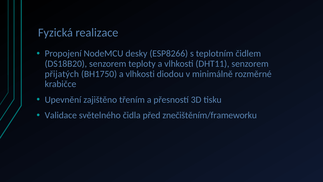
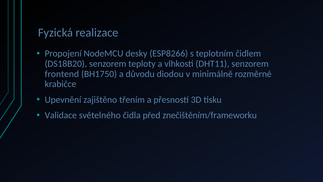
přijatých: přijatých -> frontend
BH1750 a vlhkosti: vlhkosti -> důvodu
